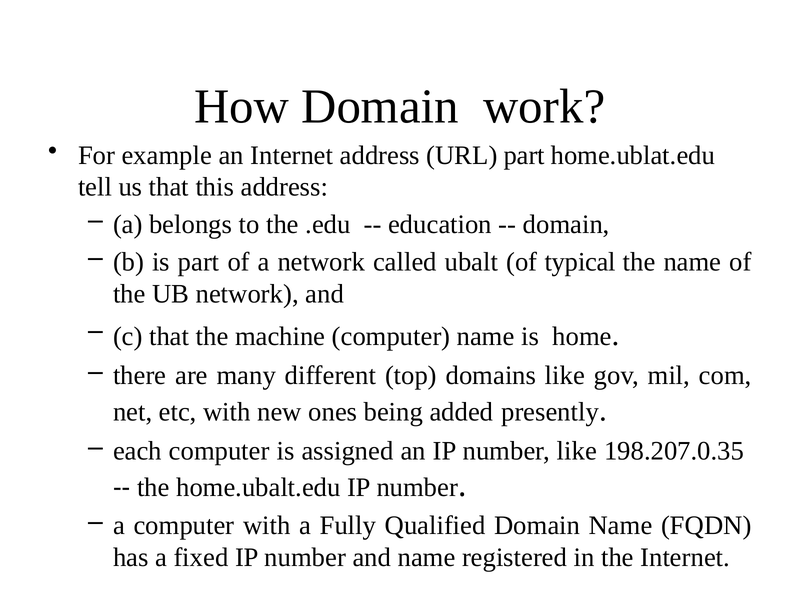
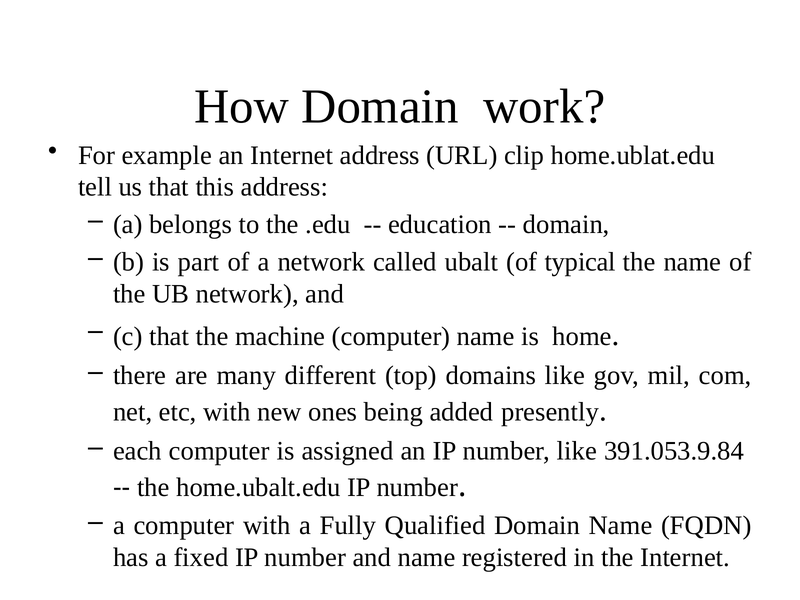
URL part: part -> clip
198.207.0.35: 198.207.0.35 -> 391.053.9.84
